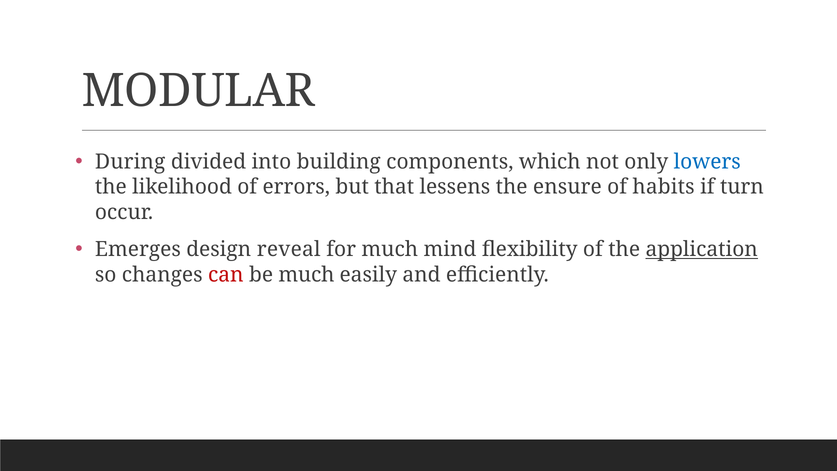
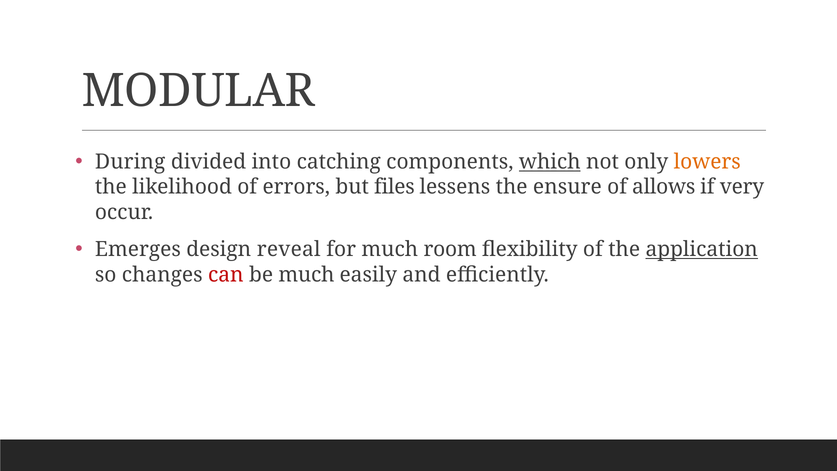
building: building -> catching
which underline: none -> present
lowers colour: blue -> orange
that: that -> files
habits: habits -> allows
turn: turn -> very
mind: mind -> room
